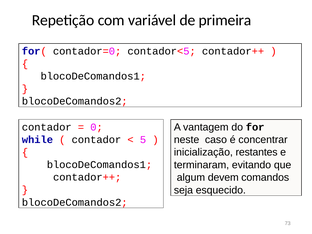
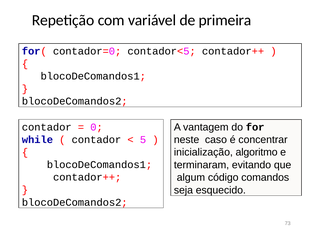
restantes: restantes -> algoritmo
devem: devem -> código
